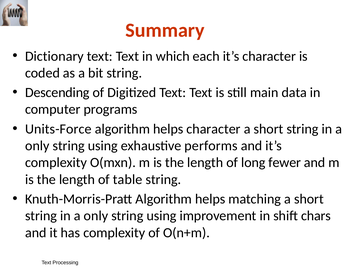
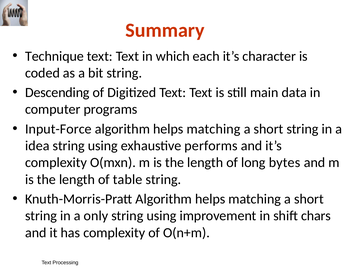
Dictionary: Dictionary -> Technique
Units-Force: Units-Force -> Input-Force
character at (214, 129): character -> matching
only at (37, 146): only -> idea
fewer: fewer -> bytes
